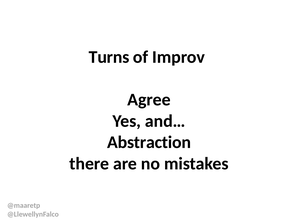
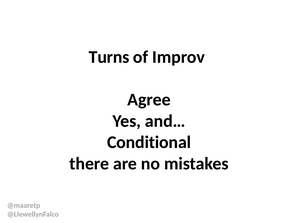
Abstraction: Abstraction -> Conditional
